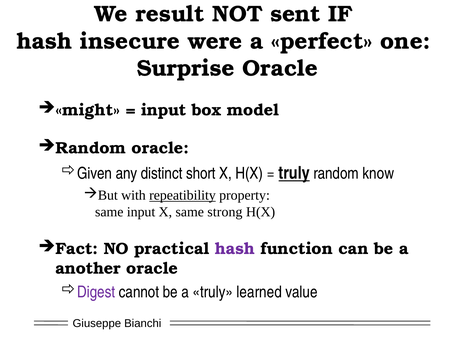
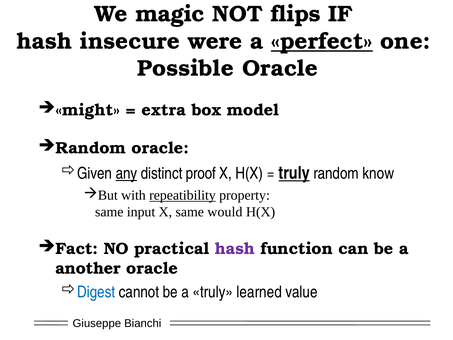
result: result -> magic
sent: sent -> flips
perfect underline: none -> present
Surprise: Surprise -> Possible
input at (164, 110): input -> extra
any underline: none -> present
short: short -> proof
strong: strong -> would
Digest colour: purple -> blue
